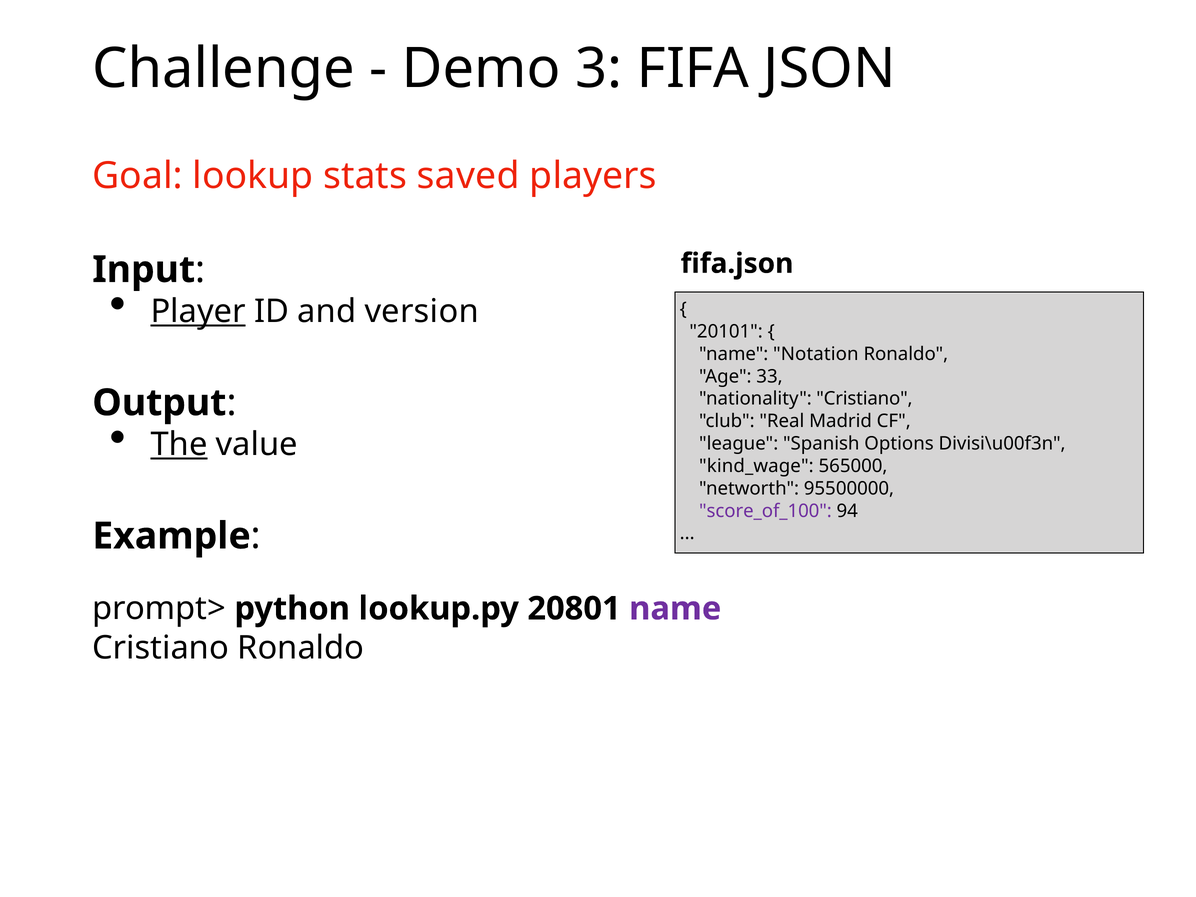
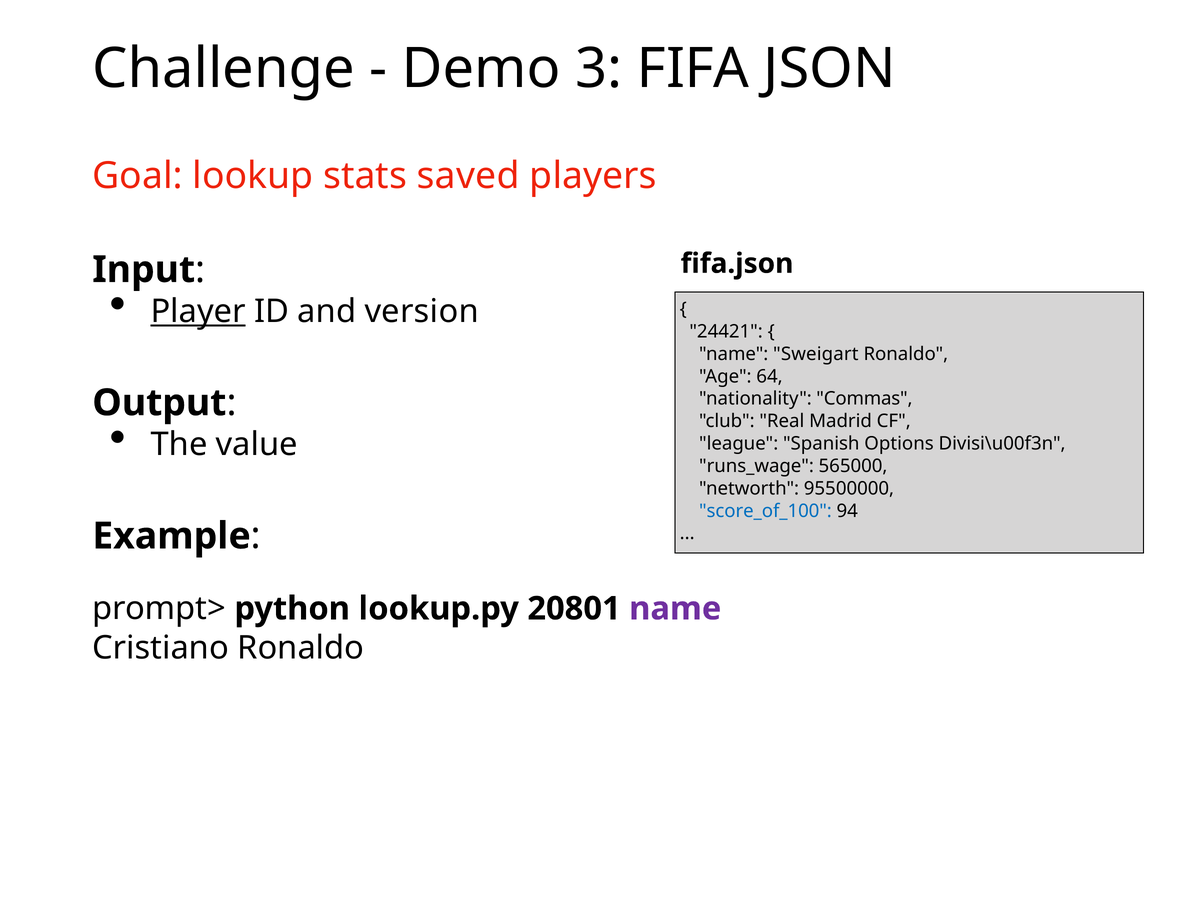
20101: 20101 -> 24421
Notation: Notation -> Sweigart
33: 33 -> 64
nationality Cristiano: Cristiano -> Commas
The underline: present -> none
kind_wage: kind_wage -> runs_wage
score_of_100 colour: purple -> blue
